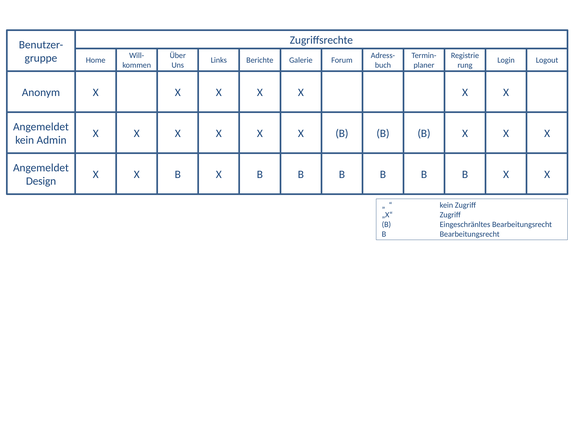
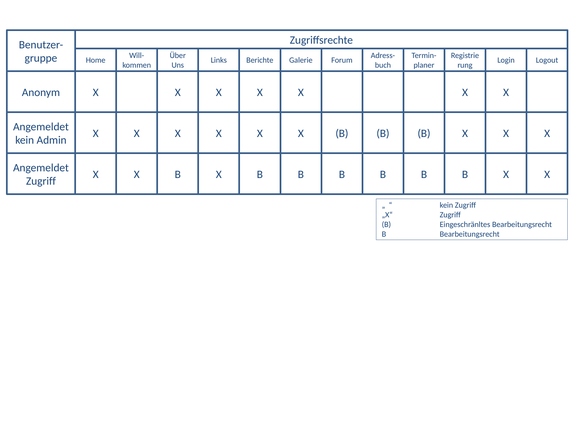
Design at (41, 181): Design -> Zugriff
